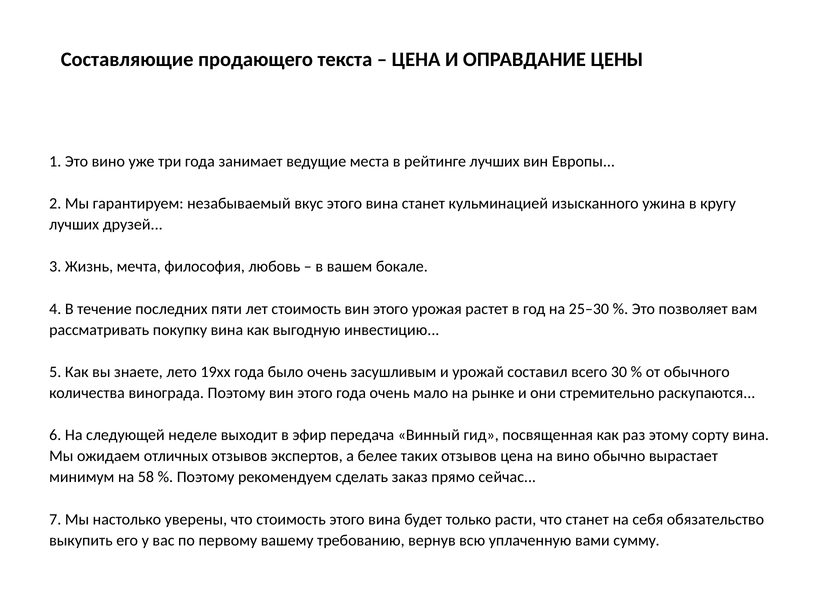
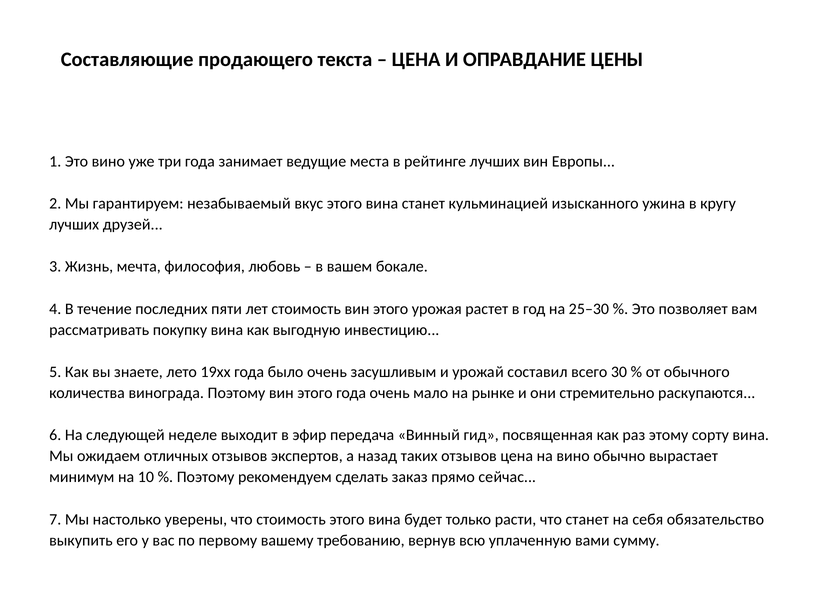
белее: белее -> назад
58: 58 -> 10
